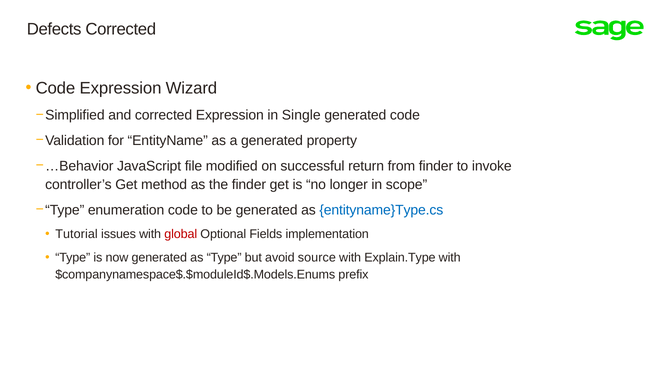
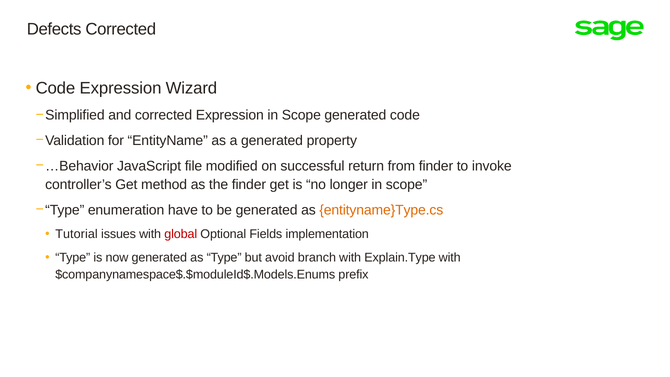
Expression in Single: Single -> Scope
enumeration code: code -> have
entityname}Type.cs colour: blue -> orange
source: source -> branch
